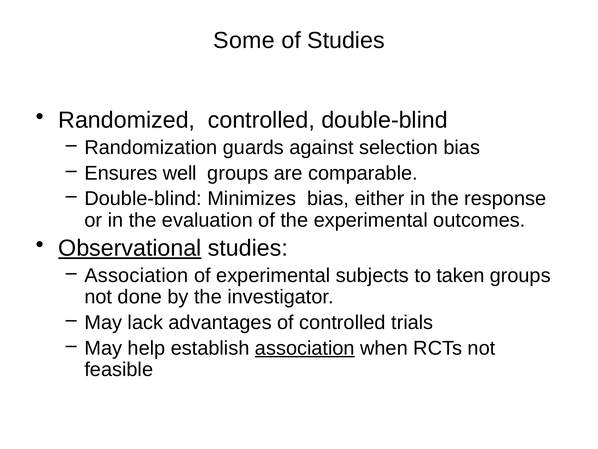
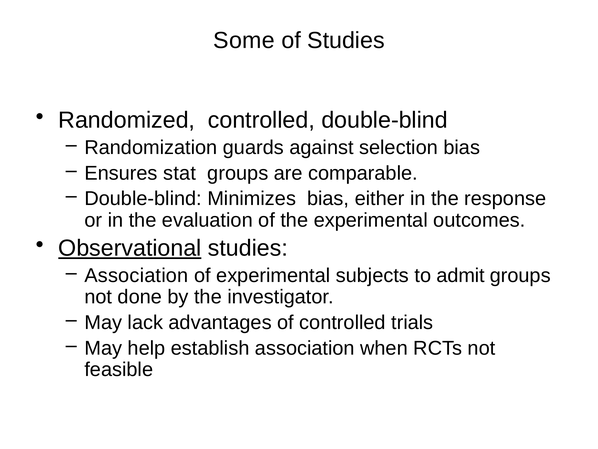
well: well -> stat
taken: taken -> admit
association at (305, 348) underline: present -> none
